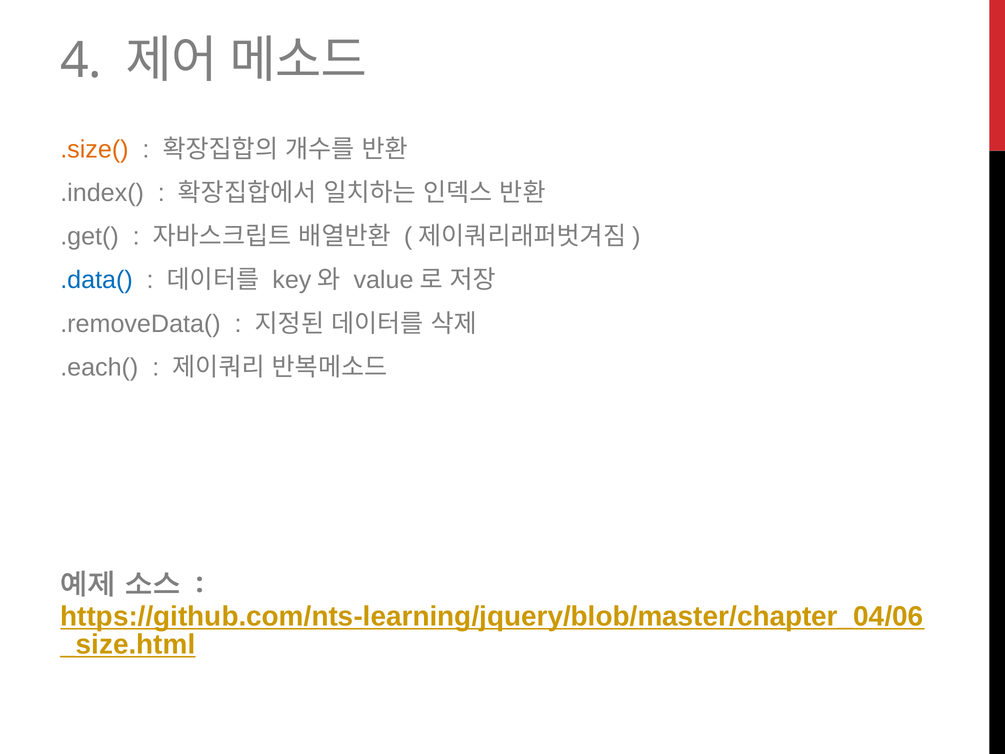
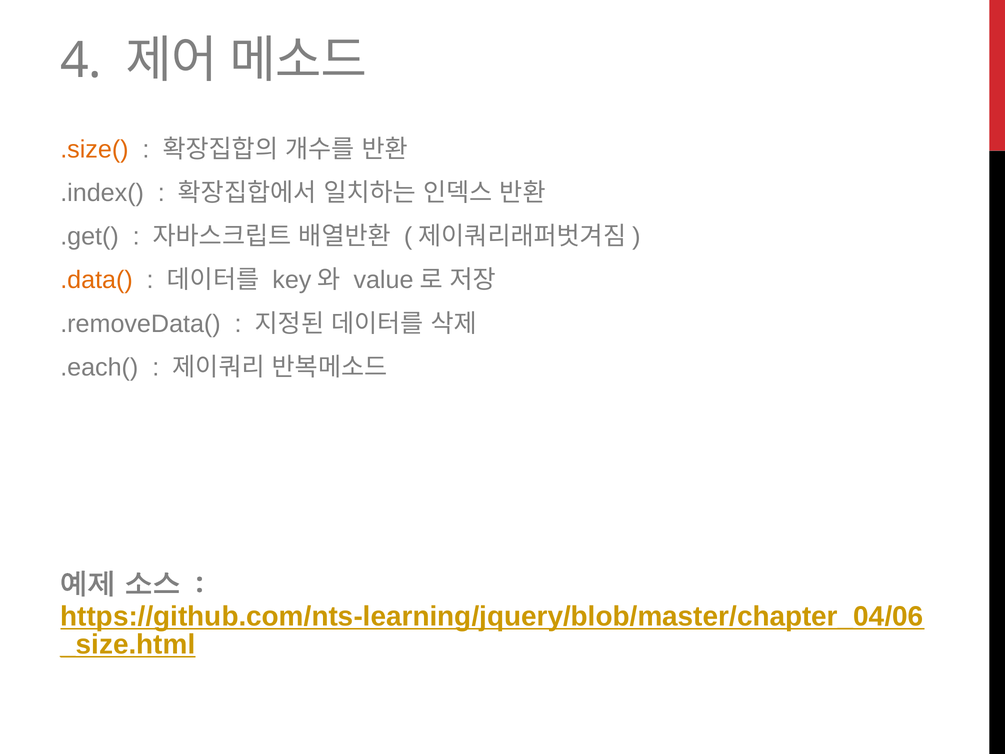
.data( colour: blue -> orange
